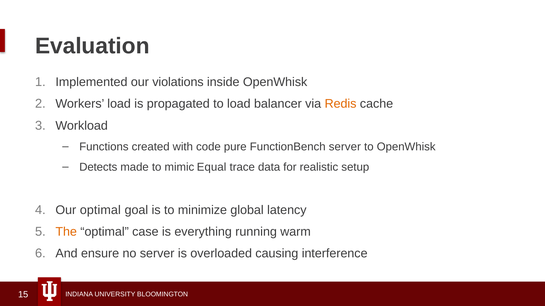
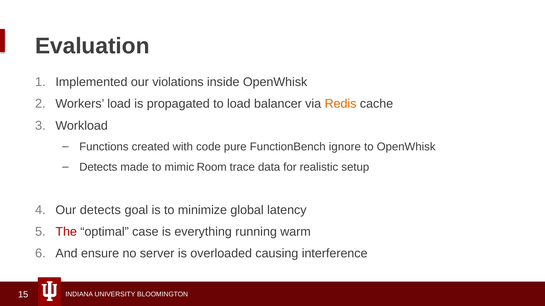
FunctionBench server: server -> ignore
Equal: Equal -> Room
Our optimal: optimal -> detects
The colour: orange -> red
